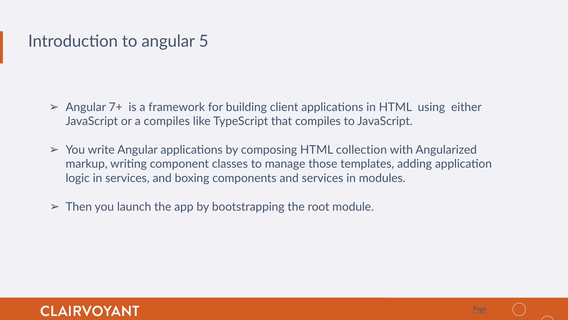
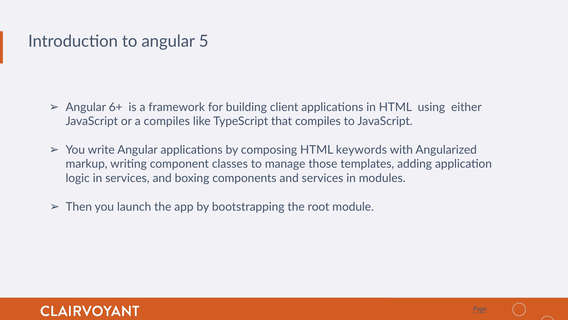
7+: 7+ -> 6+
collection: collection -> keywords
